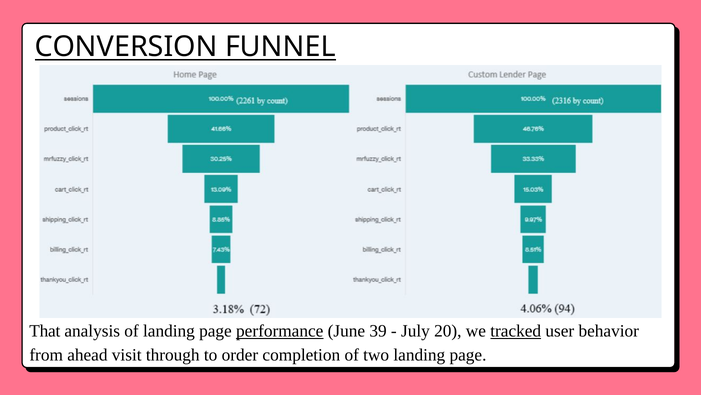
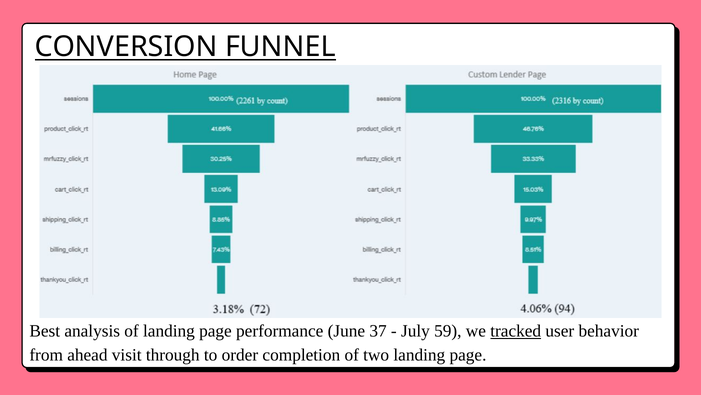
That: That -> Best
performance underline: present -> none
39: 39 -> 37
20: 20 -> 59
